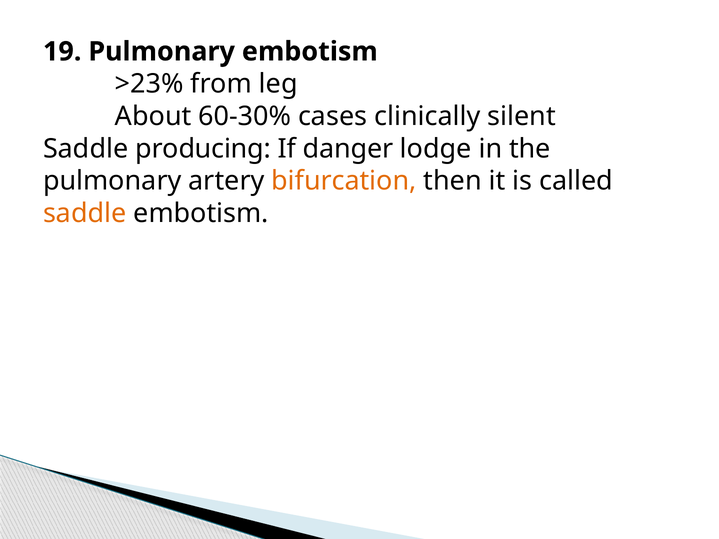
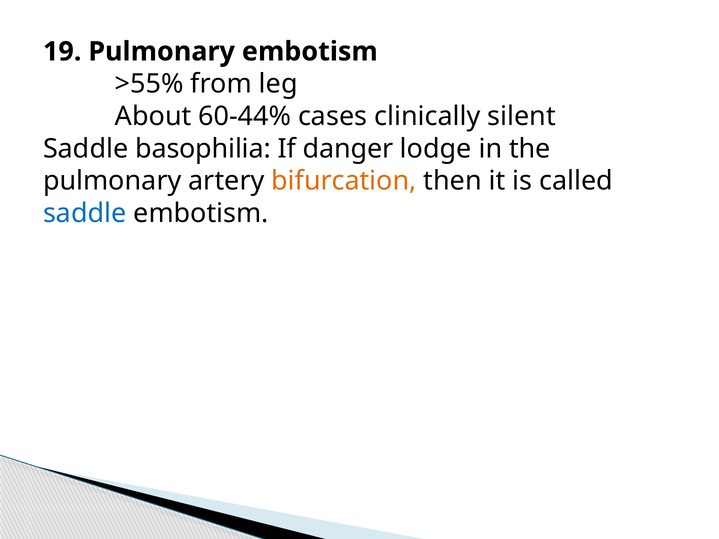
>23%: >23% -> >55%
60-30%: 60-30% -> 60-44%
producing: producing -> basophilia
saddle at (85, 213) colour: orange -> blue
